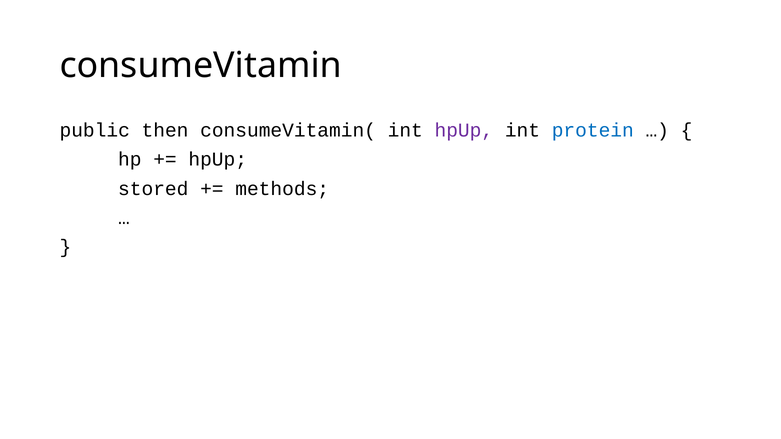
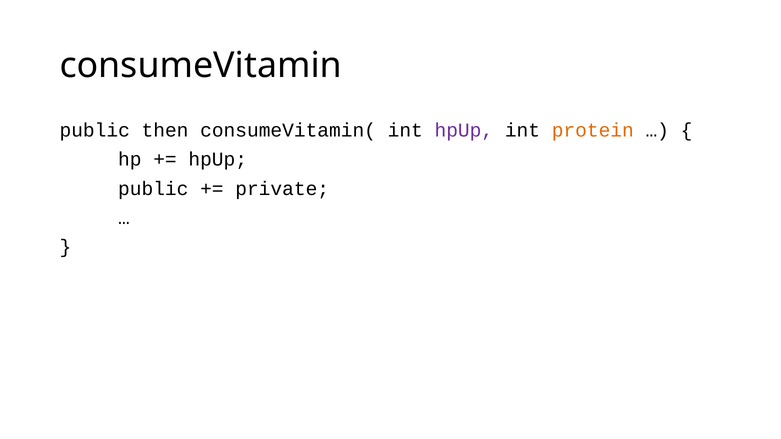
protein colour: blue -> orange
stored at (153, 189): stored -> public
methods: methods -> private
